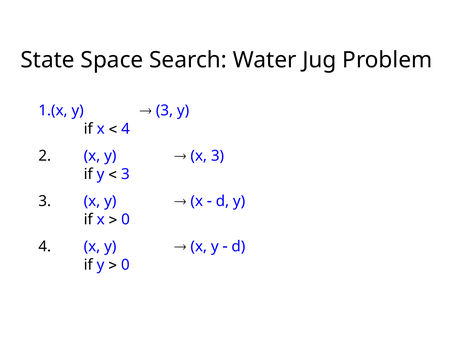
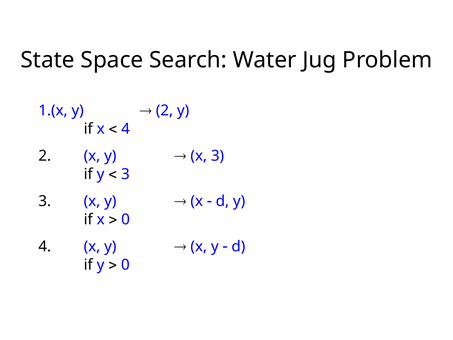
3 at (164, 111): 3 -> 2
